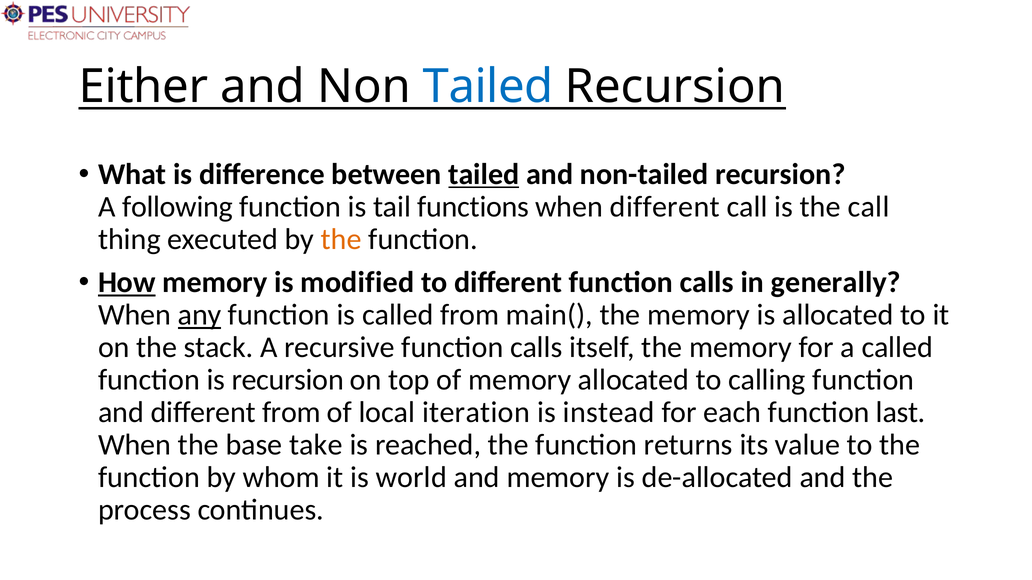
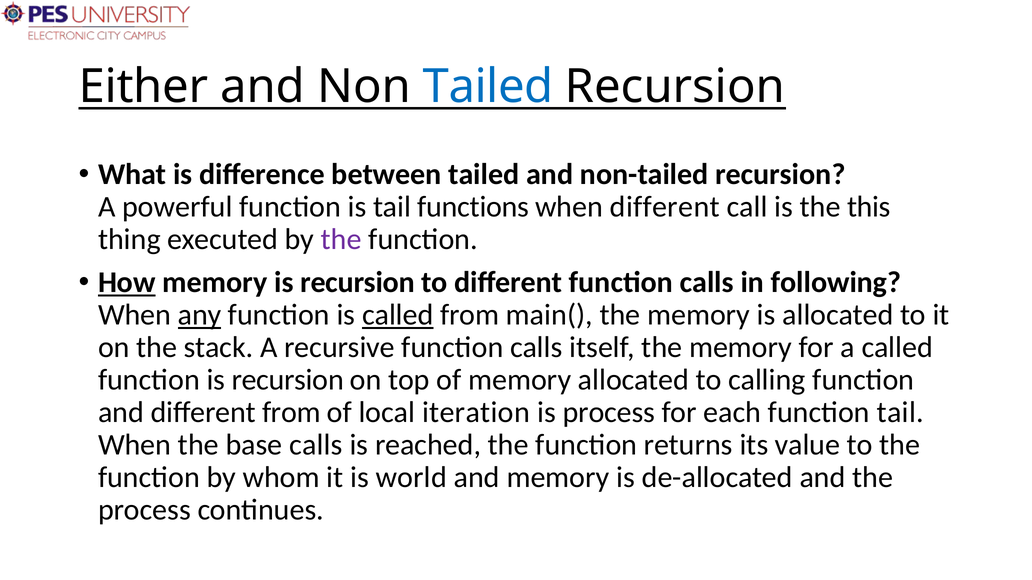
tailed at (484, 174) underline: present -> none
following: following -> powerful
the call: call -> this
the at (341, 240) colour: orange -> purple
memory is modified: modified -> recursion
generally: generally -> following
called at (398, 315) underline: none -> present
is instead: instead -> process
function last: last -> tail
base take: take -> calls
